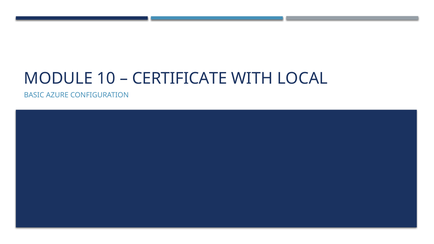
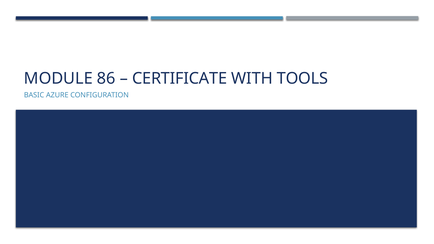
10: 10 -> 86
LOCAL: LOCAL -> TOOLS
